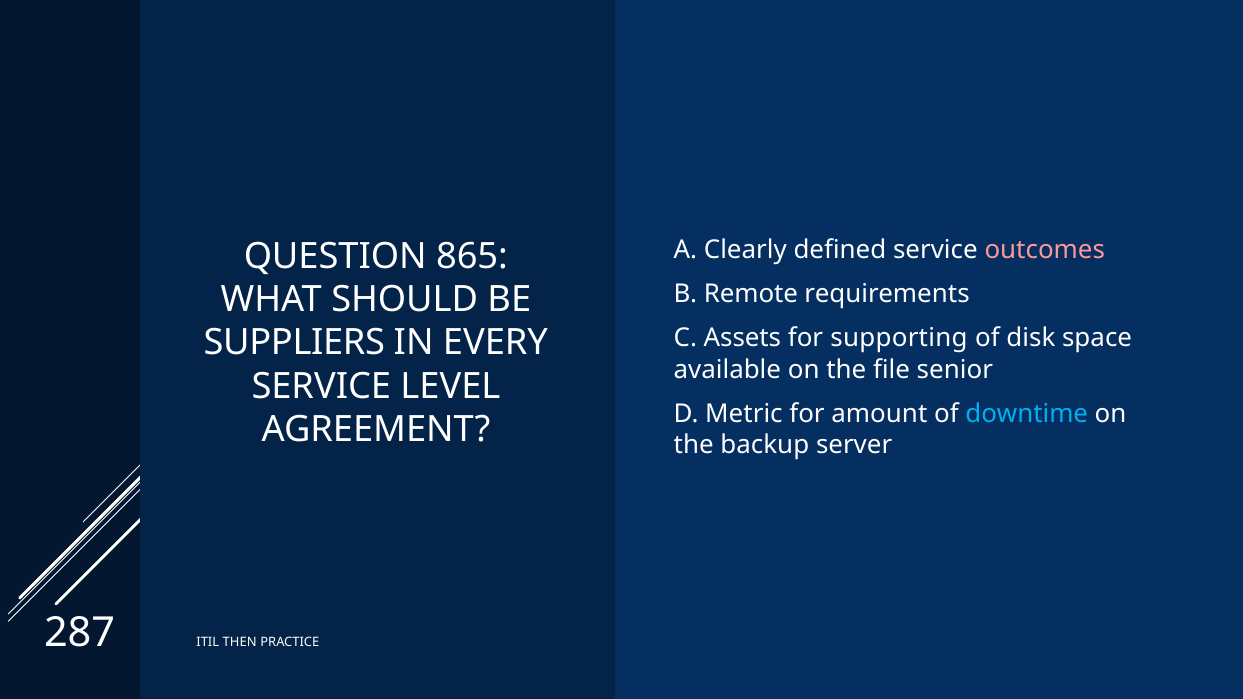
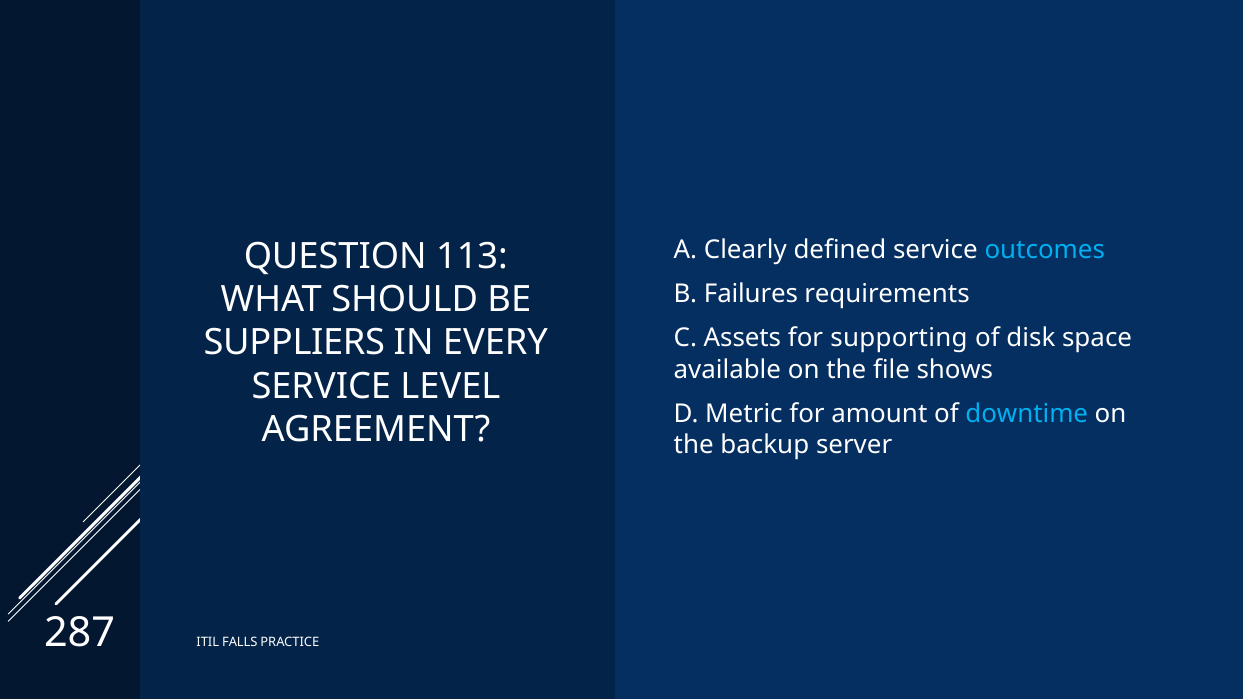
outcomes colour: pink -> light blue
865: 865 -> 113
Remote: Remote -> Failures
senior: senior -> shows
THEN: THEN -> FALLS
